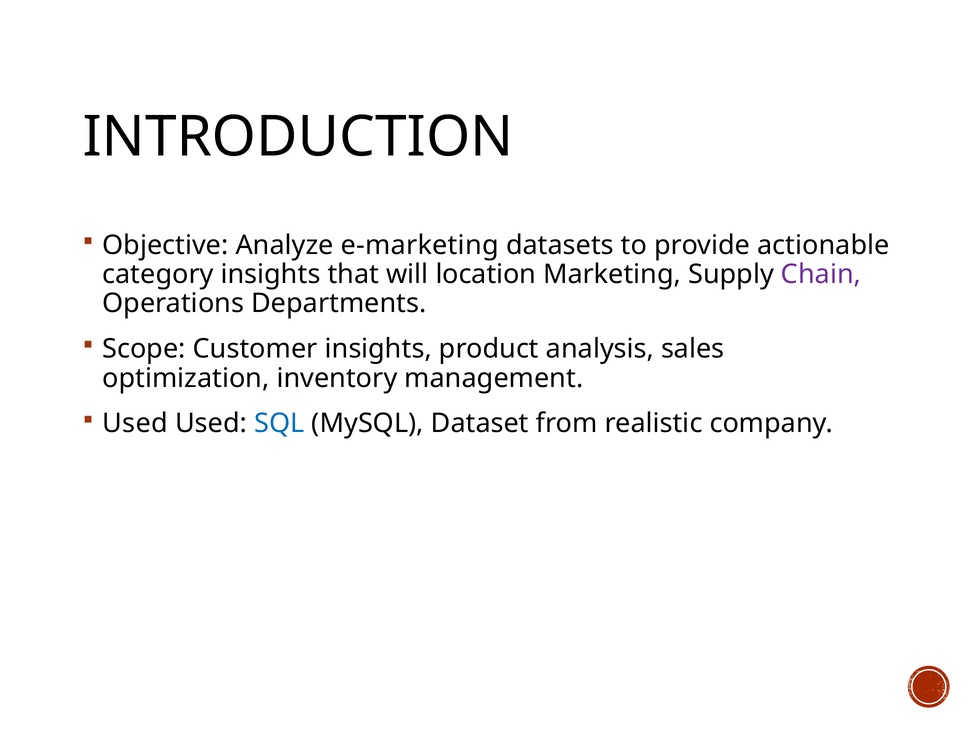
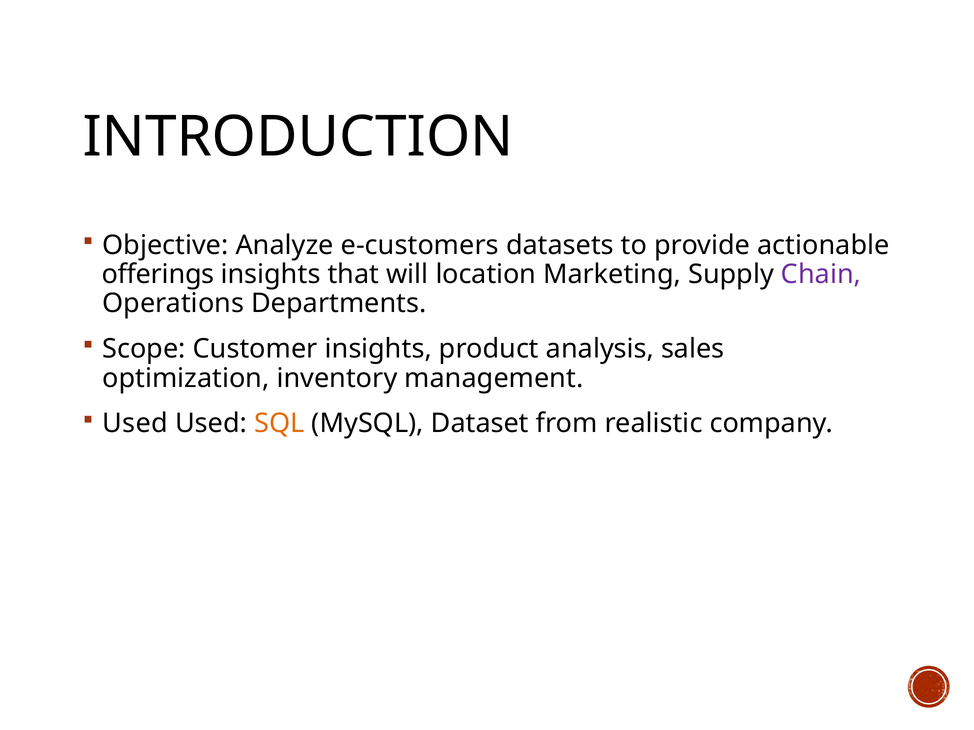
e-marketing: e-marketing -> e-customers
category: category -> offerings
SQL colour: blue -> orange
